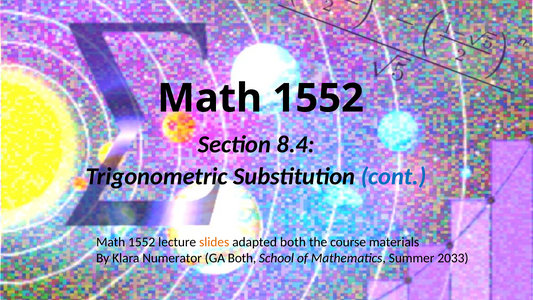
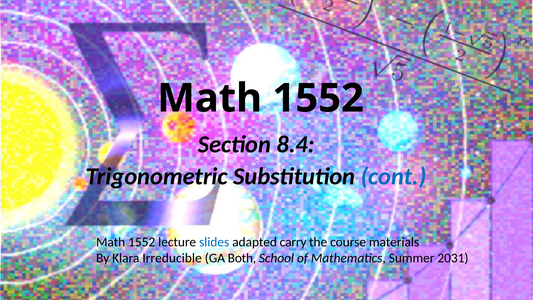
slides colour: orange -> blue
adapted both: both -> carry
Numerator: Numerator -> Irreducible
2033: 2033 -> 2031
